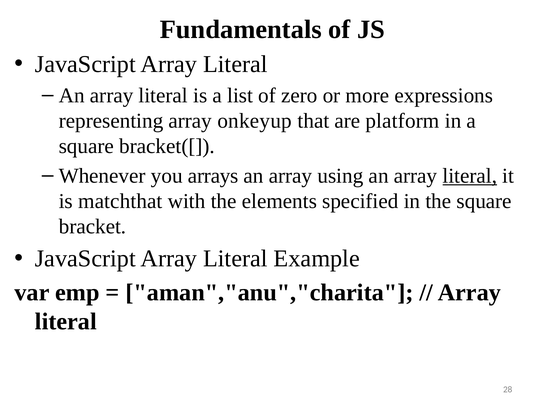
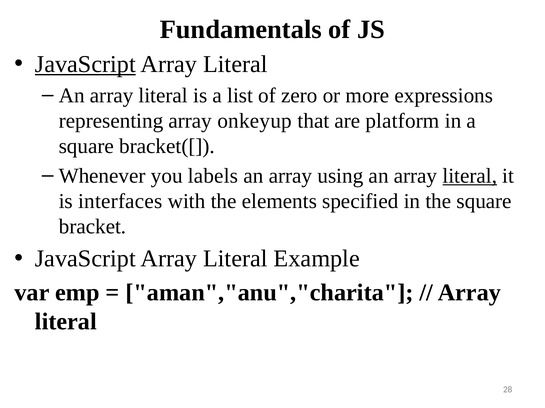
JavaScript at (85, 64) underline: none -> present
arrays: arrays -> labels
matchthat: matchthat -> interfaces
